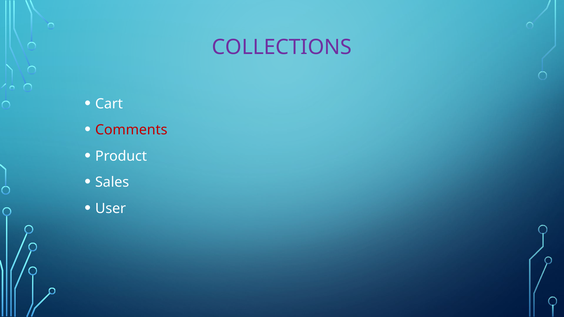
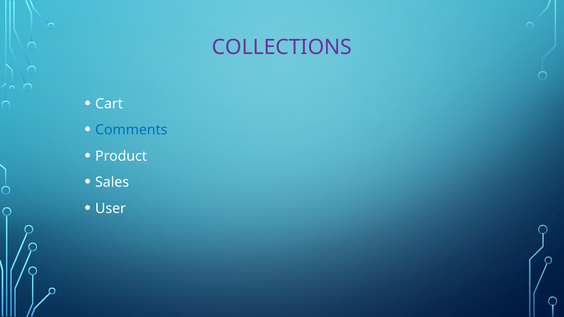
Comments colour: red -> blue
